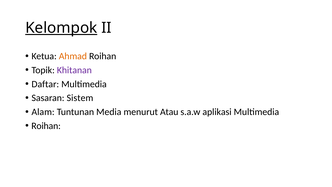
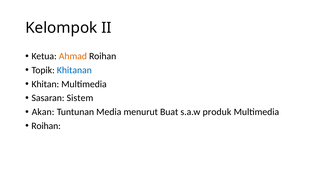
Kelompok underline: present -> none
Khitanan colour: purple -> blue
Daftar: Daftar -> Khitan
Alam: Alam -> Akan
Atau: Atau -> Buat
aplikasi: aplikasi -> produk
